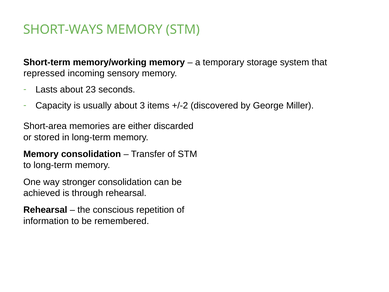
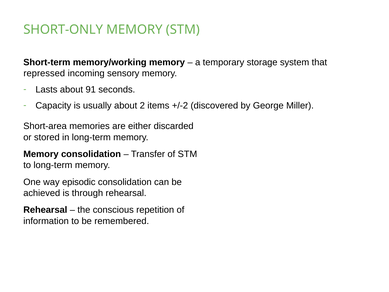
SHORT-WAYS: SHORT-WAYS -> SHORT-ONLY
23: 23 -> 91
3: 3 -> 2
stronger: stronger -> episodic
